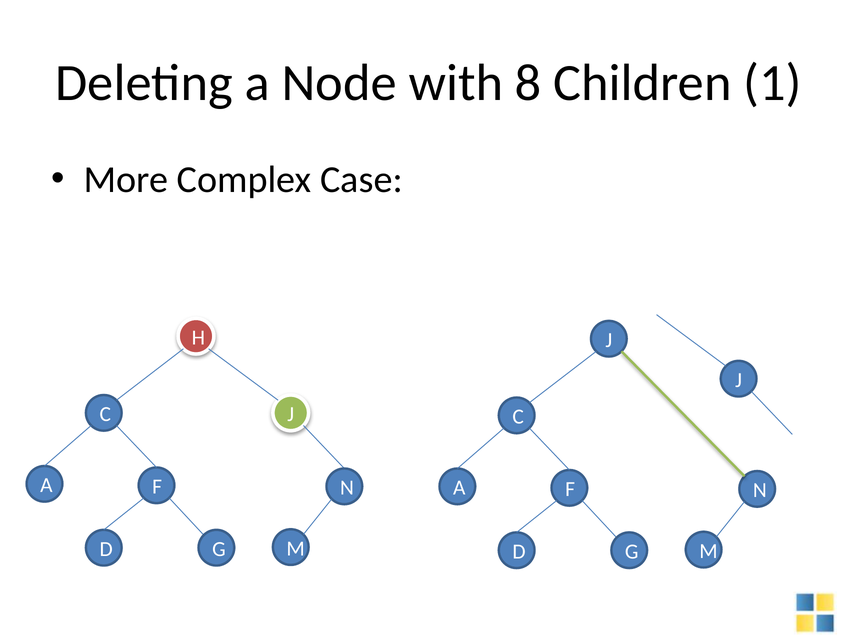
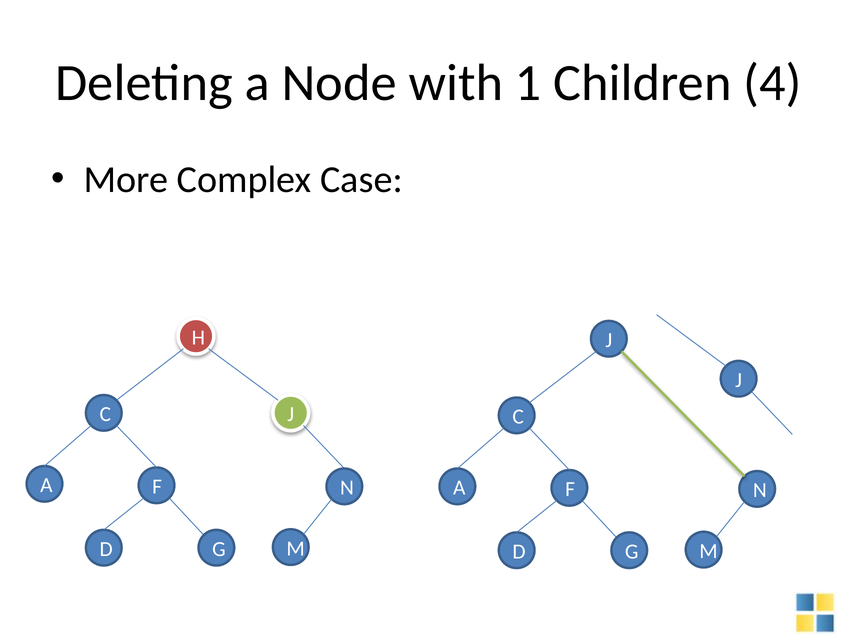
8: 8 -> 1
1: 1 -> 4
